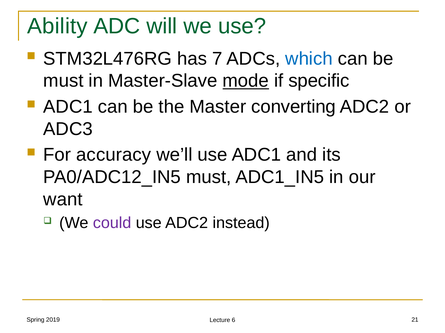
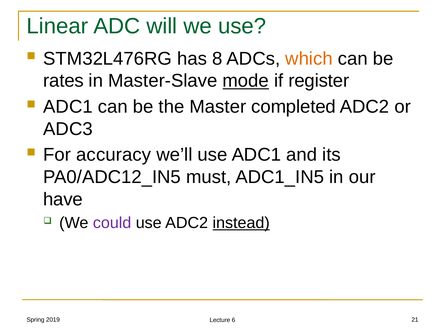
Ability: Ability -> Linear
7: 7 -> 8
which colour: blue -> orange
must at (63, 81): must -> rates
specific: specific -> register
converting: converting -> completed
want: want -> have
instead underline: none -> present
